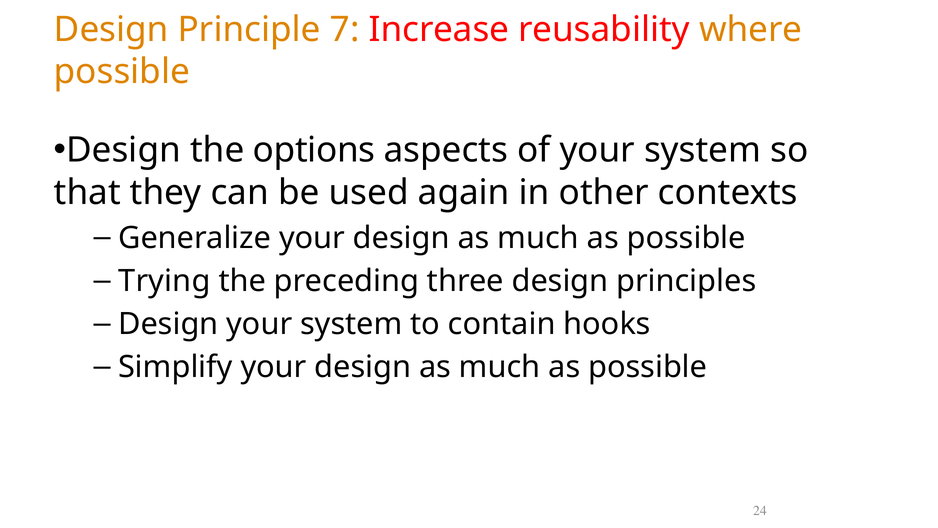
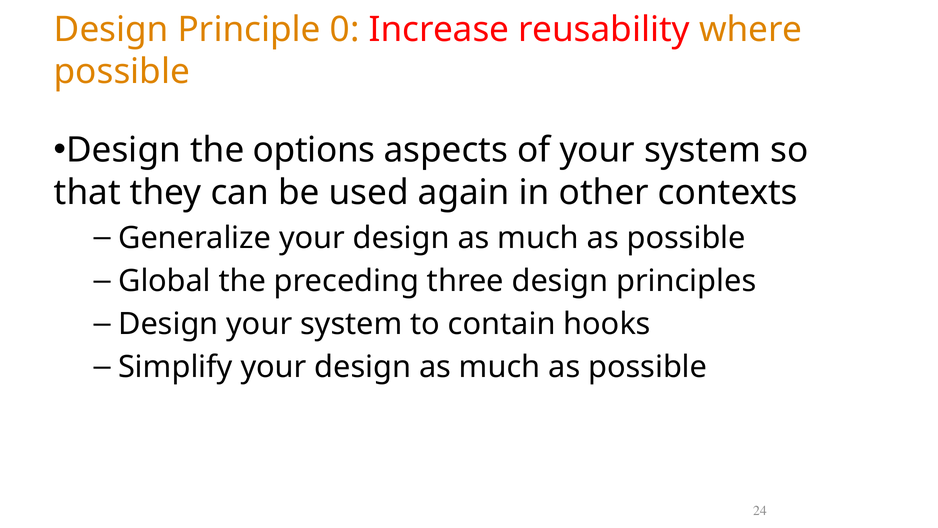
7: 7 -> 0
Trying: Trying -> Global
